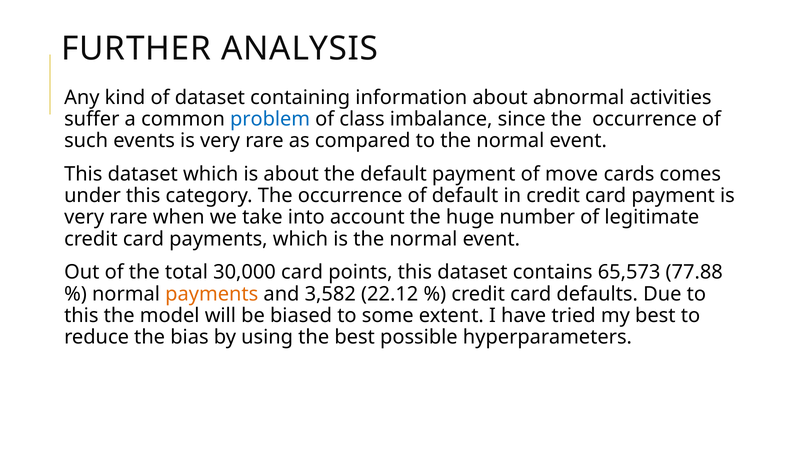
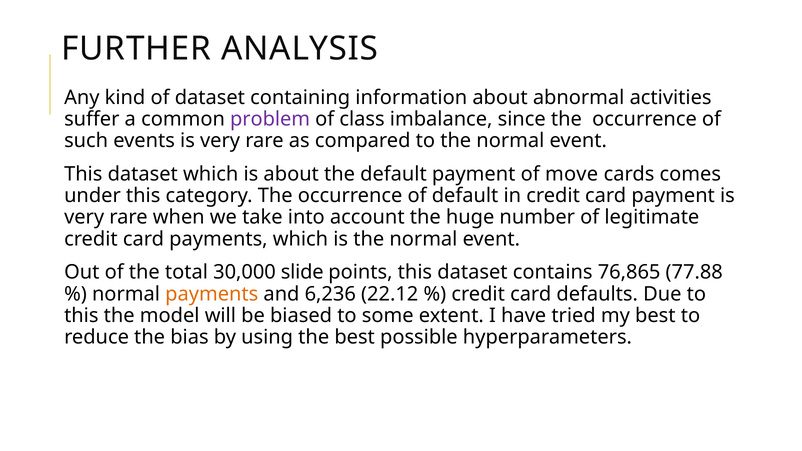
problem colour: blue -> purple
30,000 card: card -> slide
65,573: 65,573 -> 76,865
3,582: 3,582 -> 6,236
